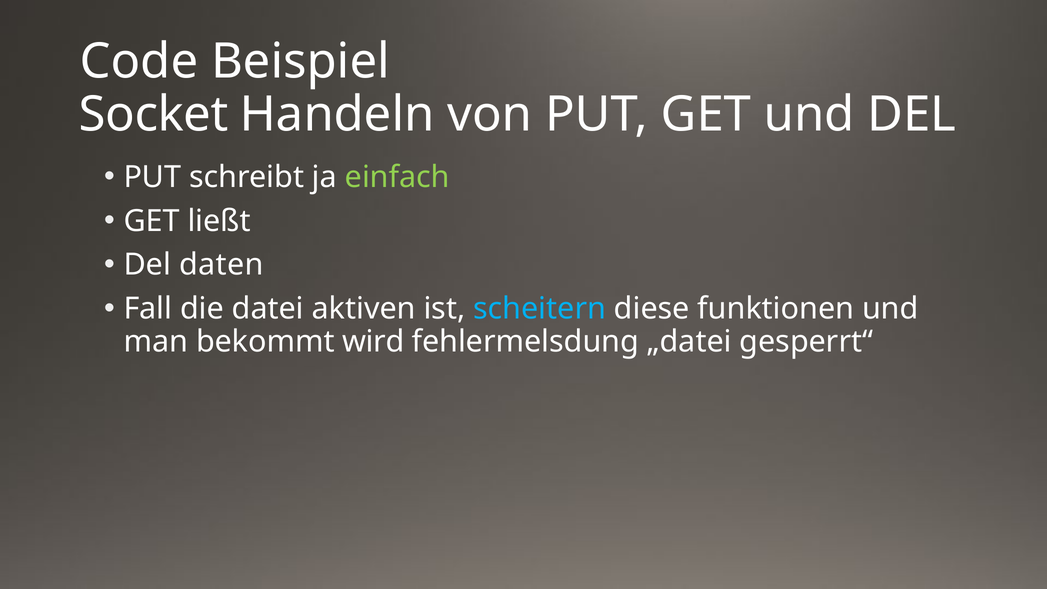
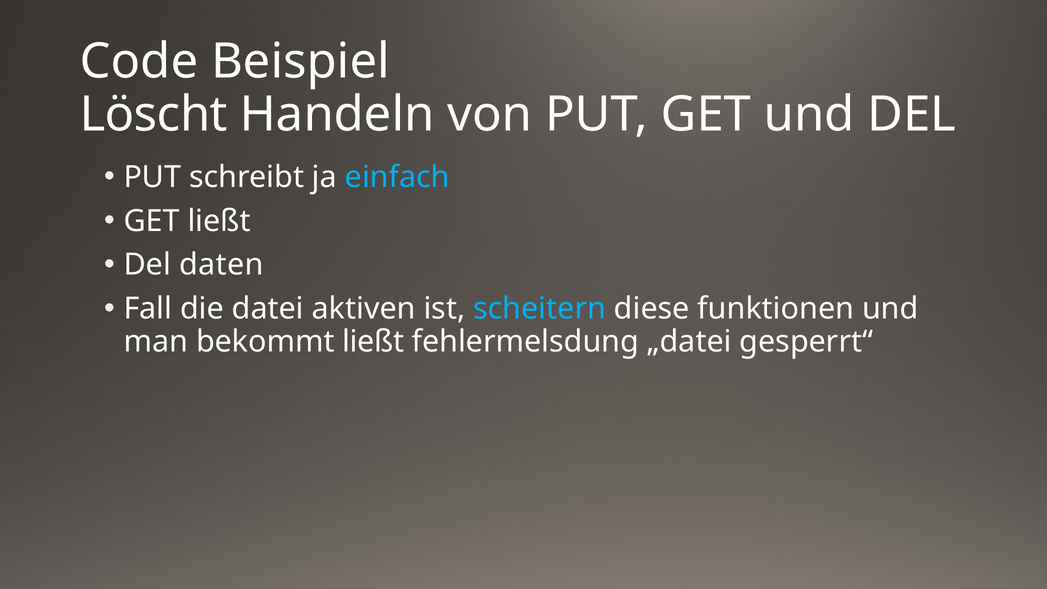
Socket: Socket -> Löscht
einfach colour: light green -> light blue
bekommt wird: wird -> ließt
